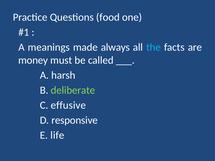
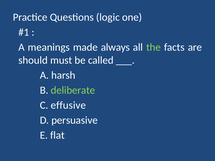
food: food -> logic
the colour: light blue -> light green
money: money -> should
responsive: responsive -> persuasive
life: life -> flat
